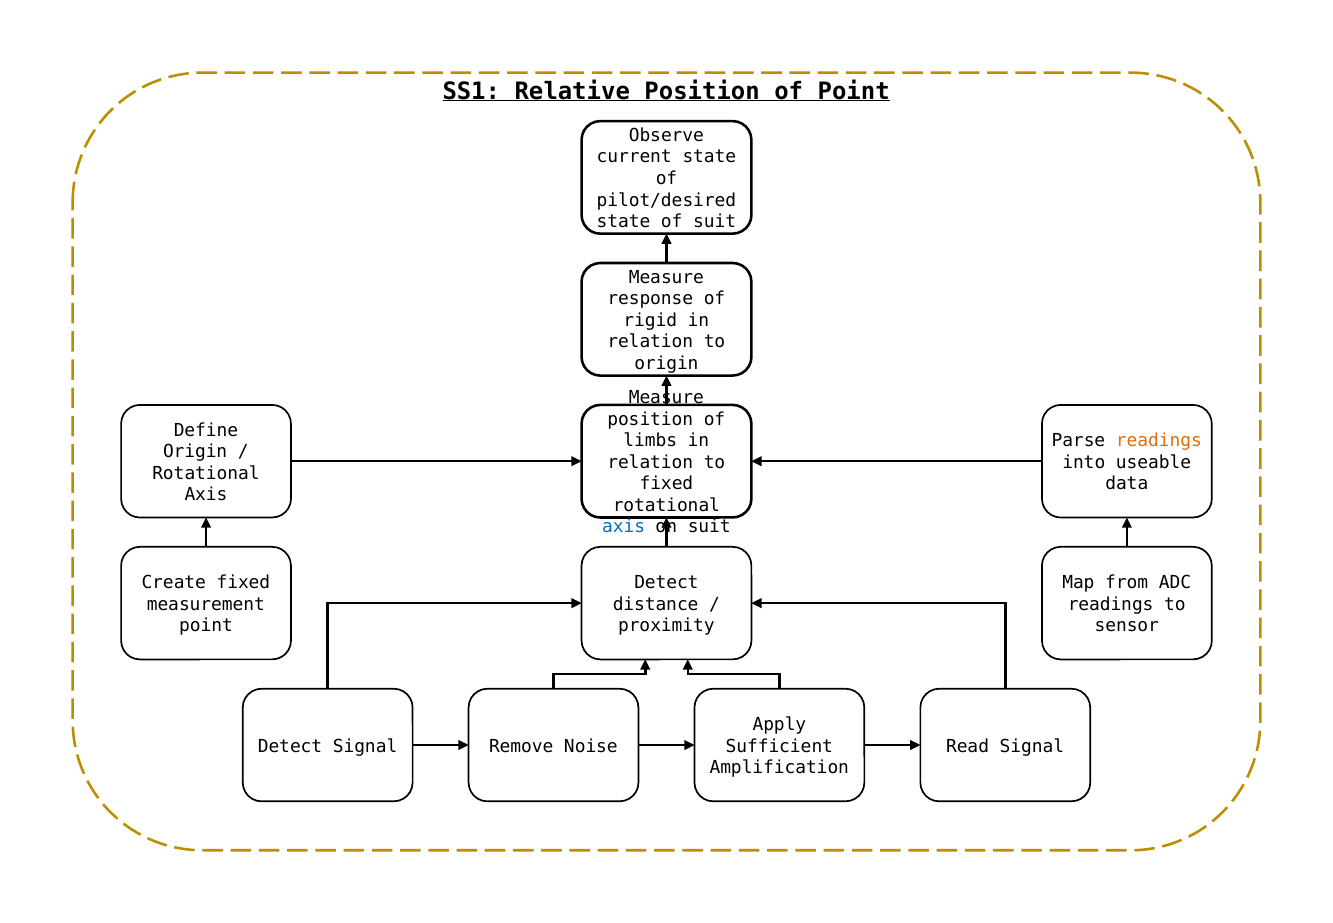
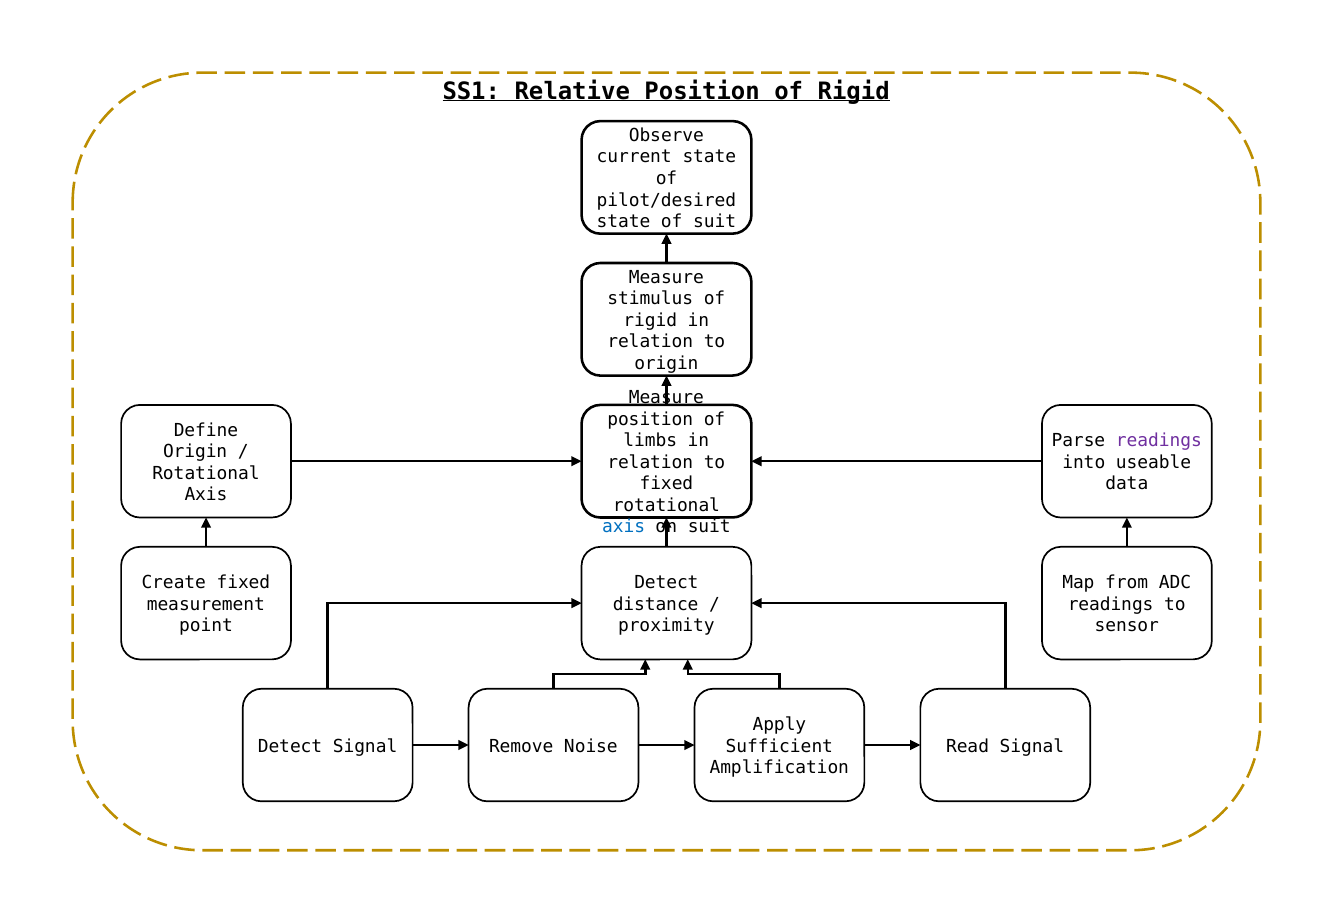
Position of Point: Point -> Rigid
response: response -> stimulus
readings at (1159, 441) colour: orange -> purple
